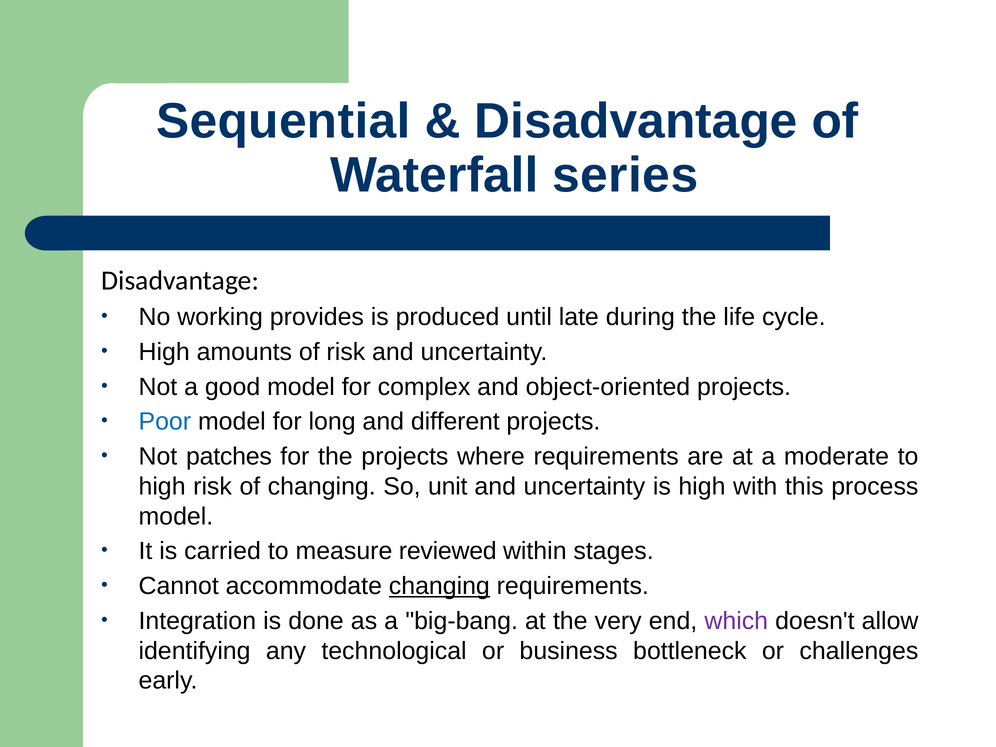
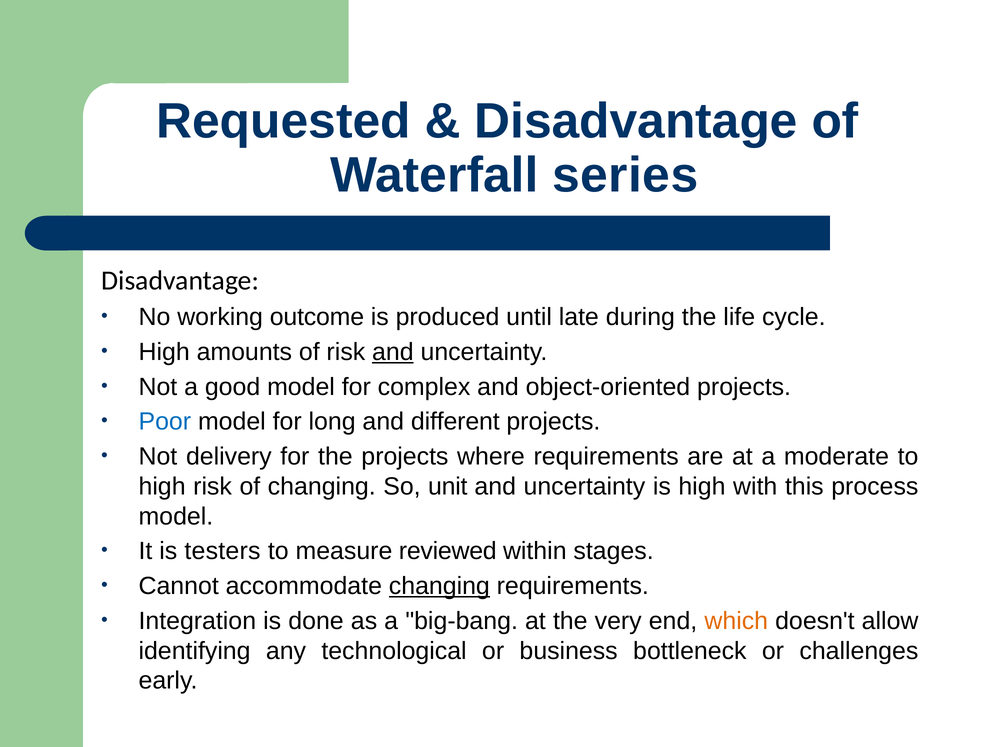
Sequential: Sequential -> Requested
provides: provides -> outcome
and at (393, 352) underline: none -> present
patches: patches -> delivery
carried: carried -> testers
which colour: purple -> orange
